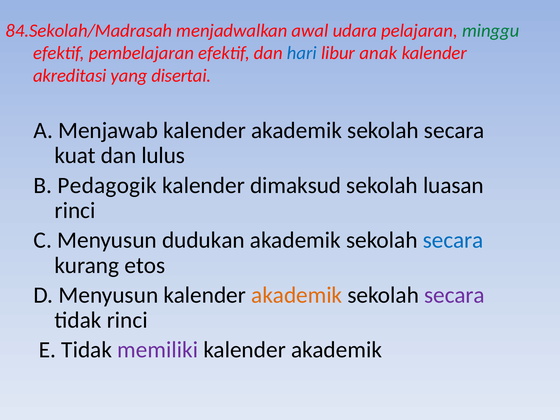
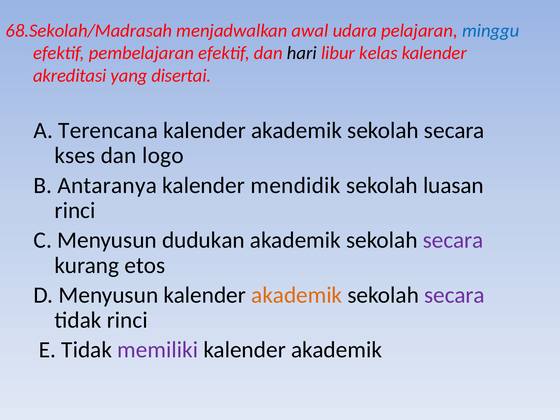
84.Sekolah/Madrasah: 84.Sekolah/Madrasah -> 68.Sekolah/Madrasah
minggu colour: green -> blue
hari colour: blue -> black
anak: anak -> kelas
Menjawab: Menjawab -> Terencana
kuat: kuat -> kses
lulus: lulus -> logo
Pedagogik: Pedagogik -> Antaranya
dimaksud: dimaksud -> mendidik
secara at (453, 240) colour: blue -> purple
